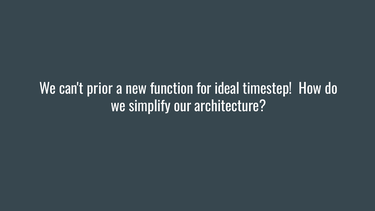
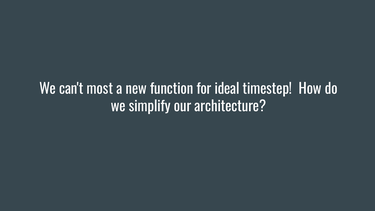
prior: prior -> most
